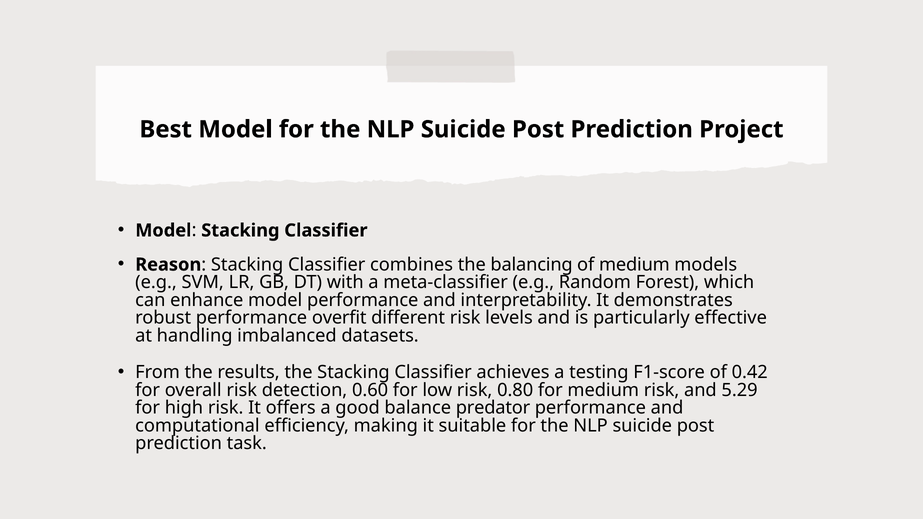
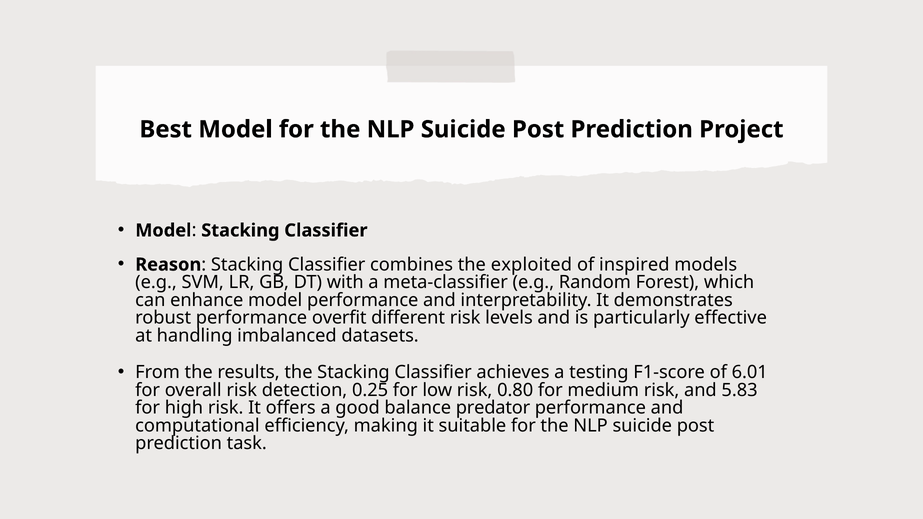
balancing: balancing -> exploited
of medium: medium -> inspired
0.42: 0.42 -> 6.01
0.60: 0.60 -> 0.25
5.29: 5.29 -> 5.83
